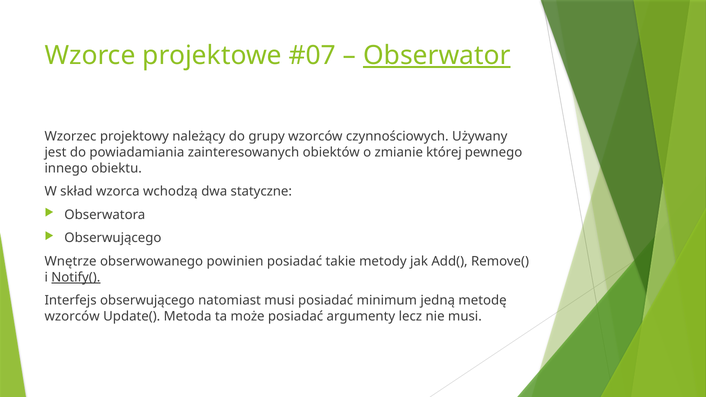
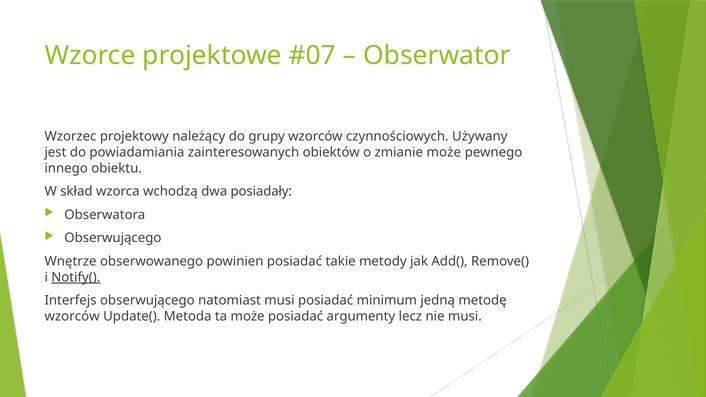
Obserwator underline: present -> none
zmianie której: której -> może
statyczne: statyczne -> posiadały
